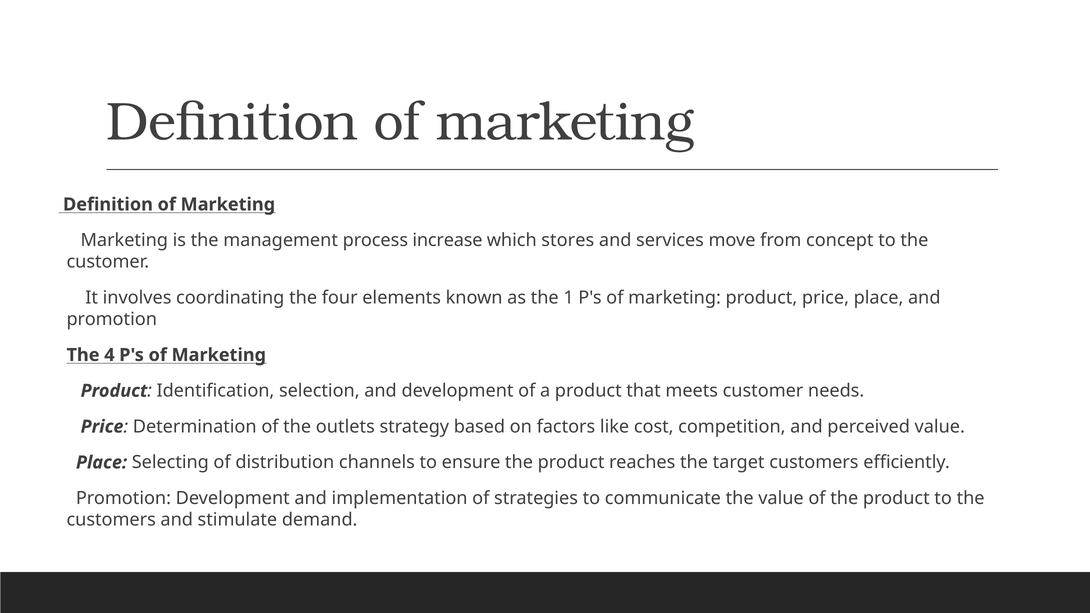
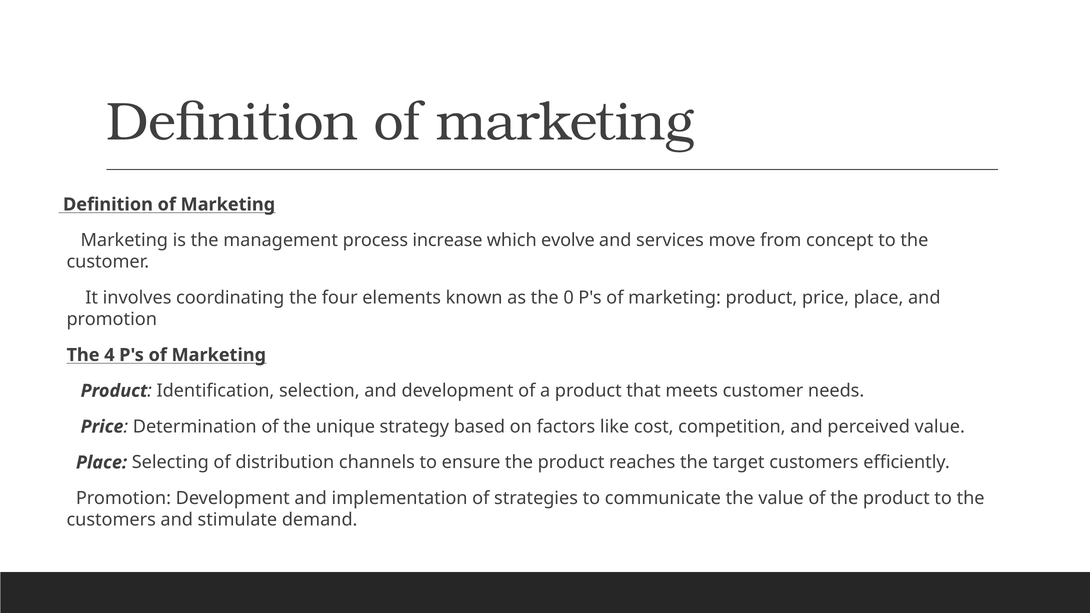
stores: stores -> evolve
1: 1 -> 0
outlets: outlets -> unique
